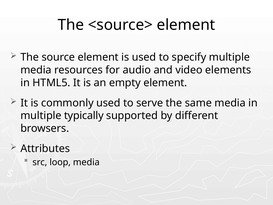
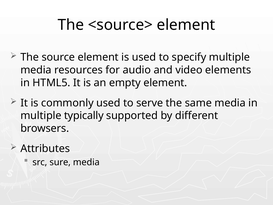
loop: loop -> sure
